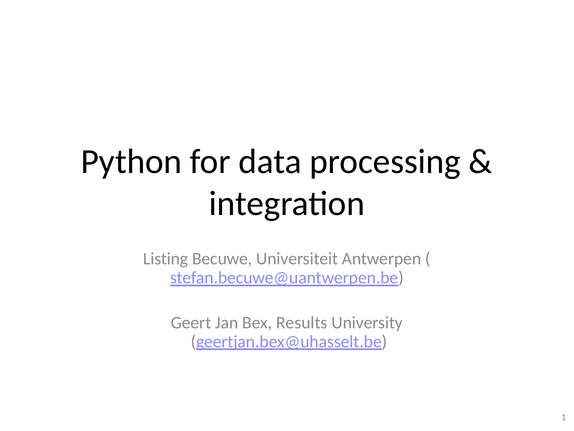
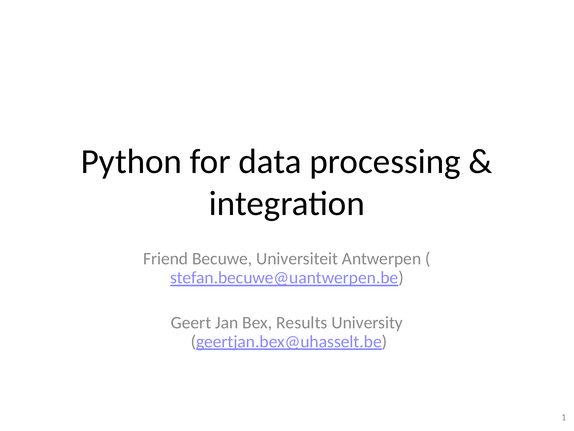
Listing: Listing -> Friend
